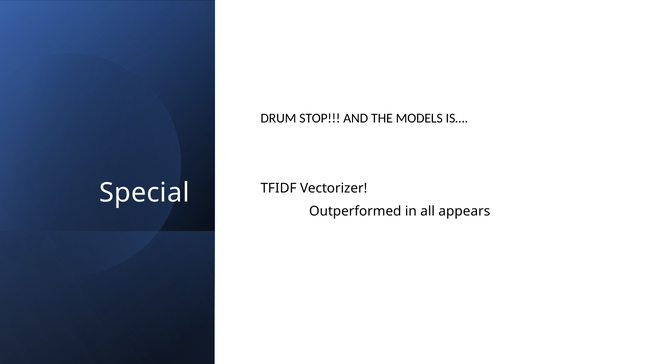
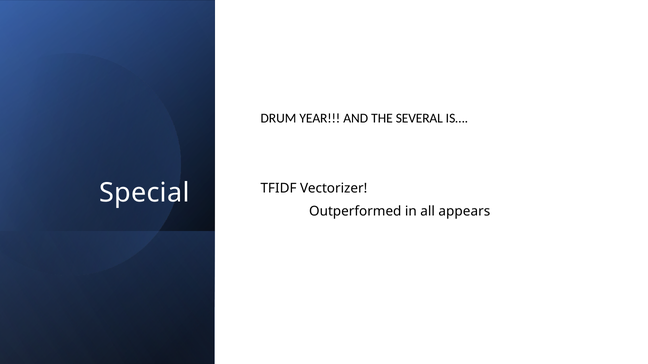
STOP: STOP -> YEAR
MODELS: MODELS -> SEVERAL
